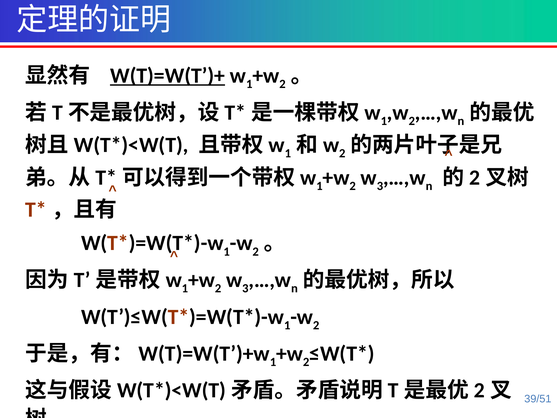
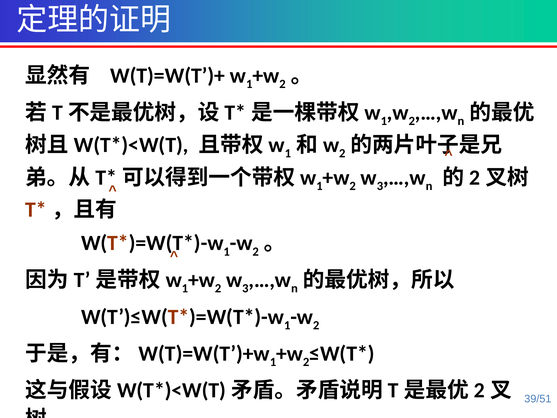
W(T)=W(T’)+ underline: present -> none
